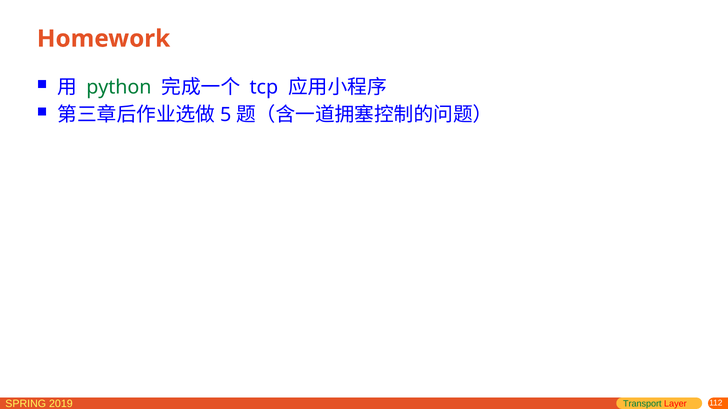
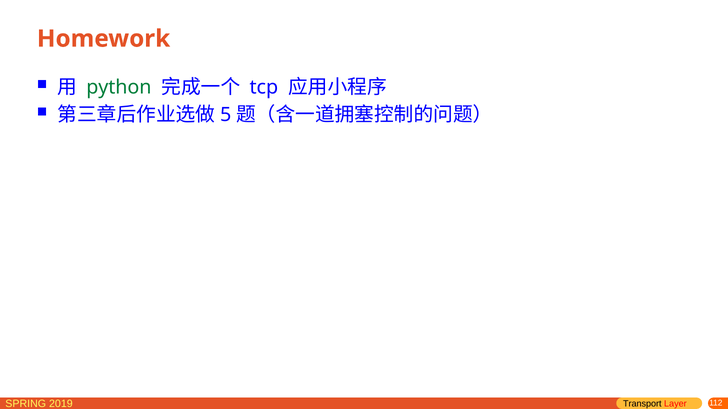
Transport colour: green -> black
